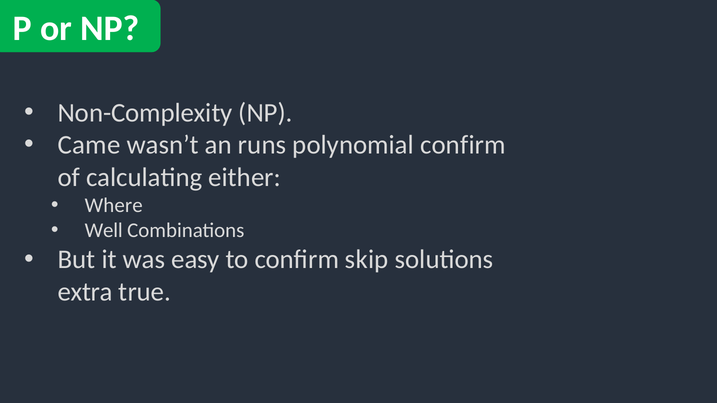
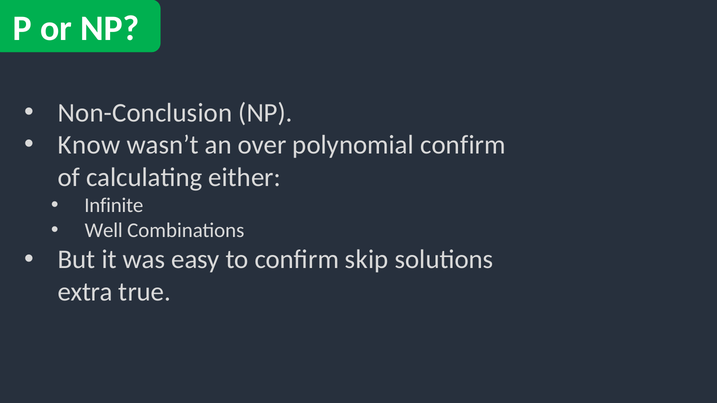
Non-Complexity: Non-Complexity -> Non-Conclusion
Came: Came -> Know
runs: runs -> over
Where: Where -> Infinite
